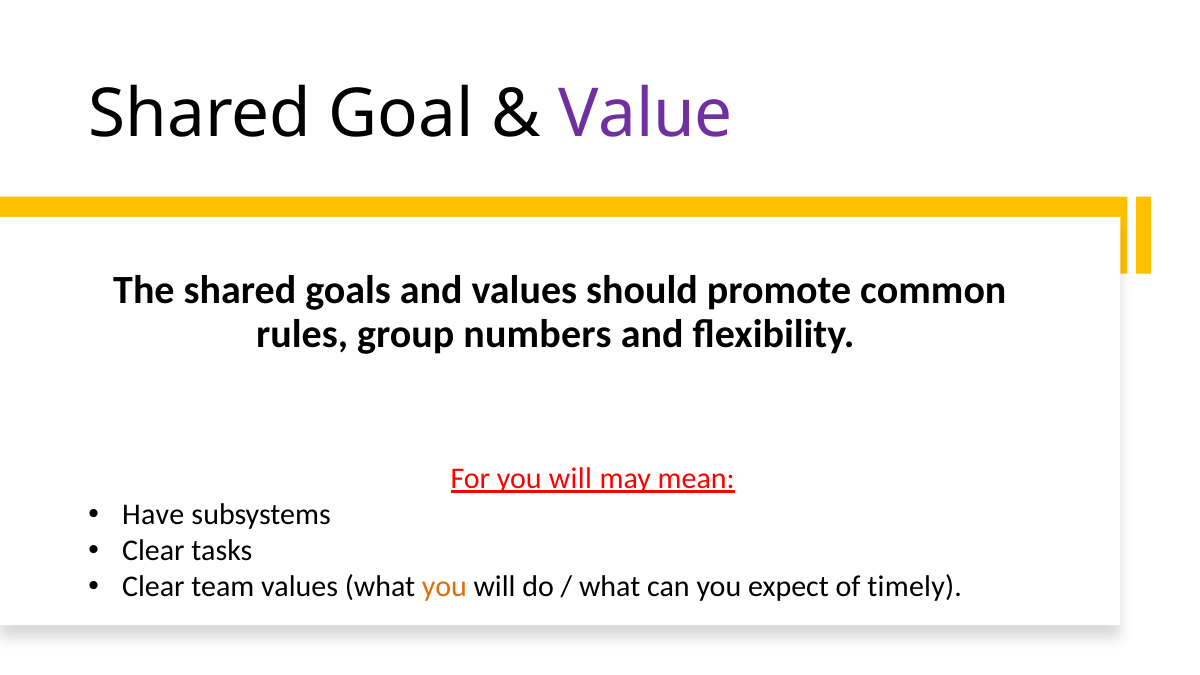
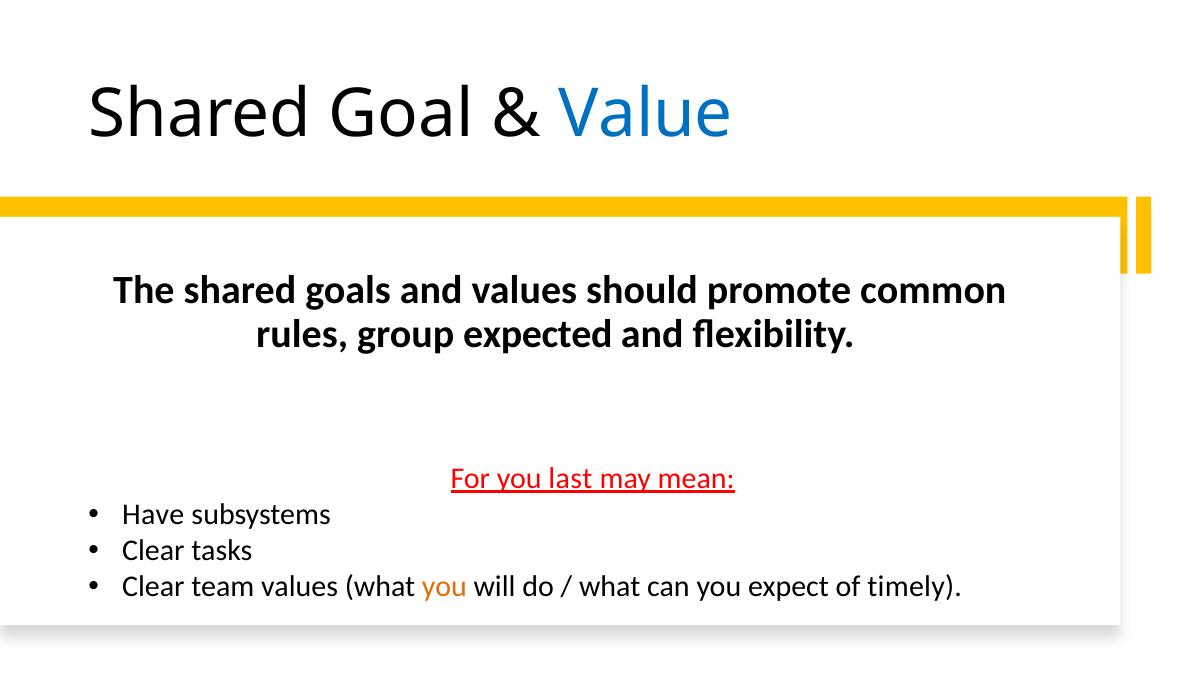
Value colour: purple -> blue
numbers: numbers -> expected
For you will: will -> last
